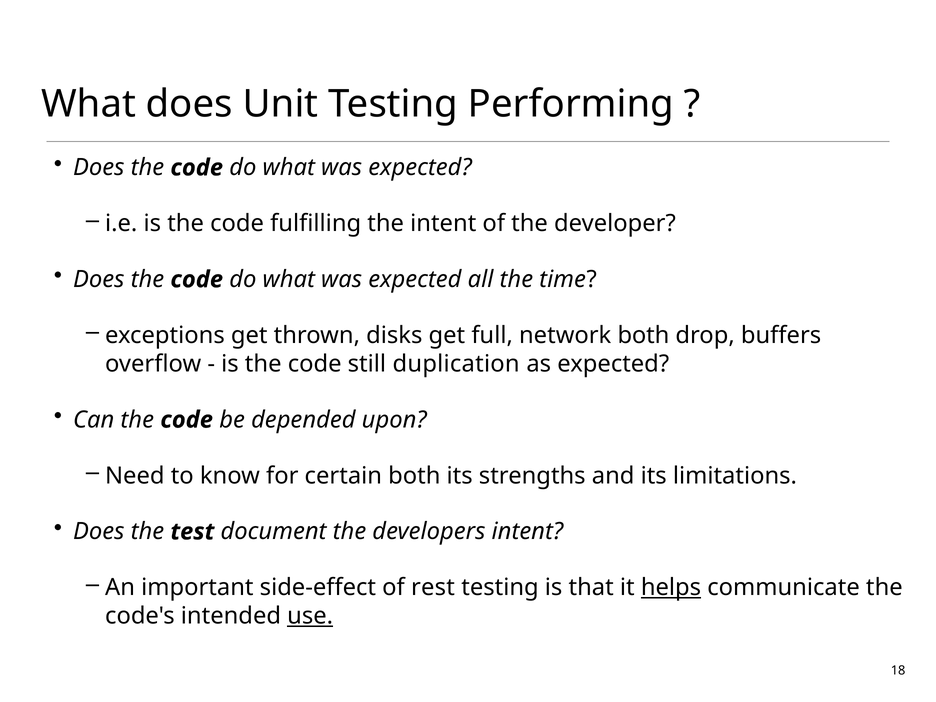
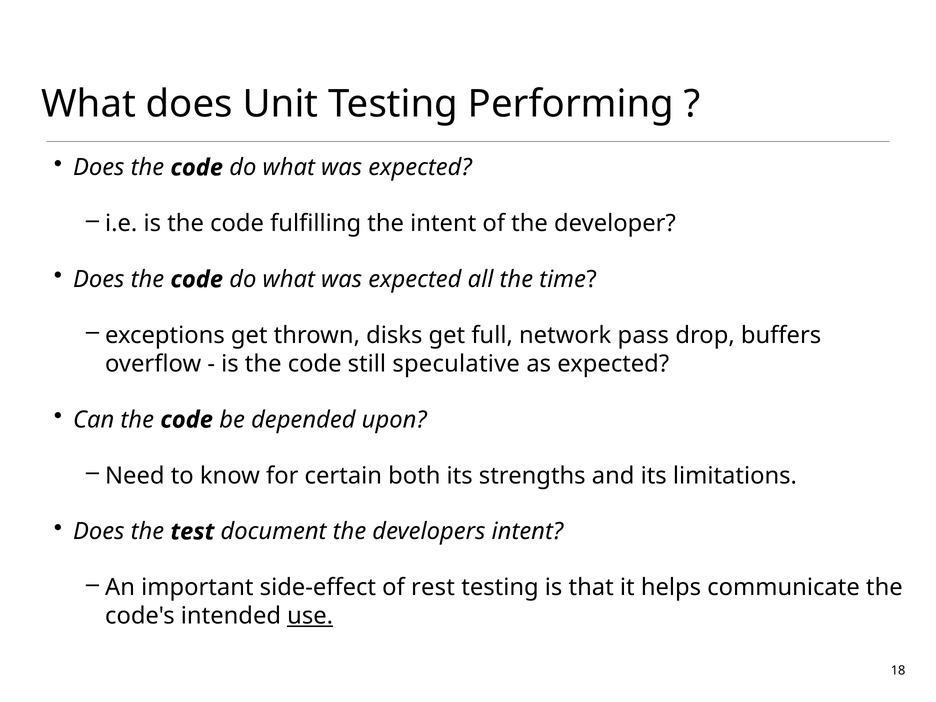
network both: both -> pass
duplication: duplication -> speculative
helps underline: present -> none
